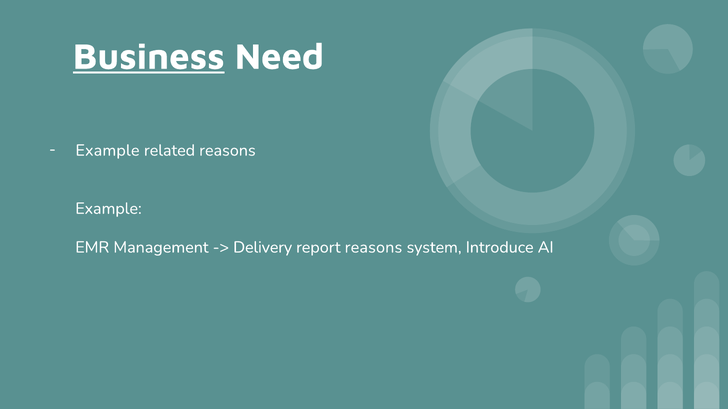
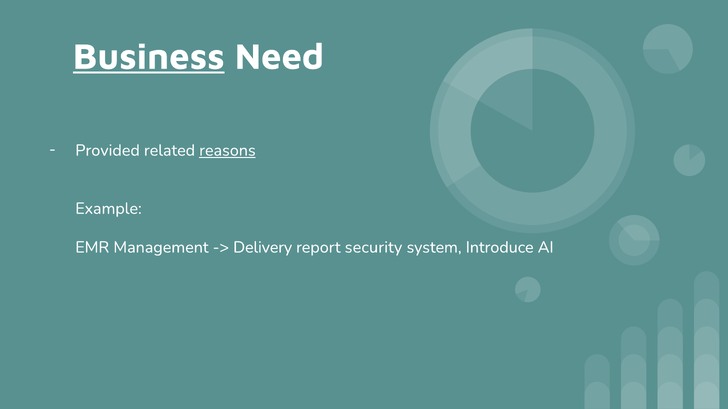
Example at (107, 151): Example -> Provided
reasons at (227, 151) underline: none -> present
report reasons: reasons -> security
